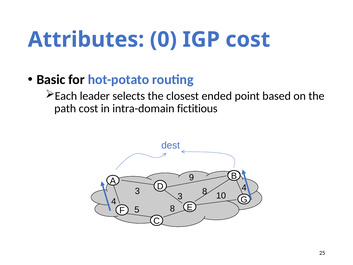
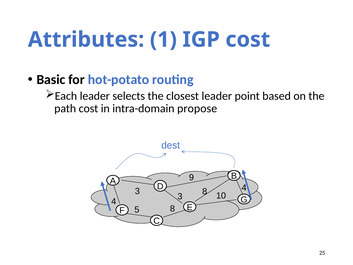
0: 0 -> 1
closest ended: ended -> leader
fictitious: fictitious -> propose
